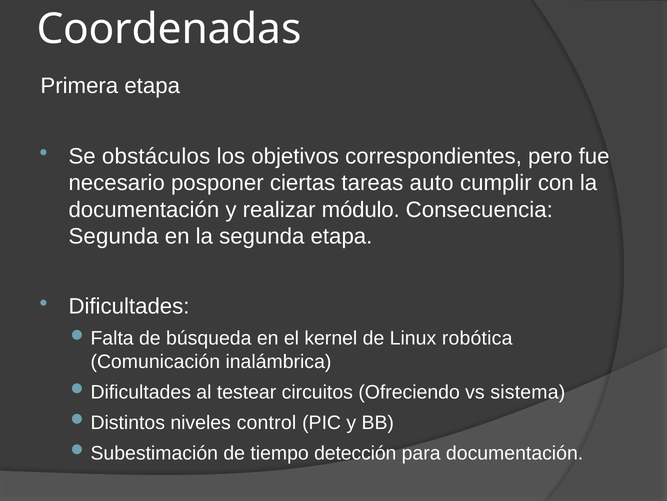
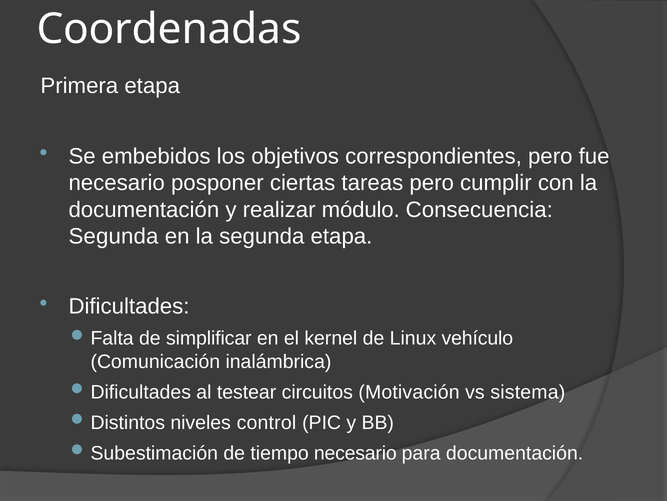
obstáculos: obstáculos -> embebidos
tareas auto: auto -> pero
búsqueda: búsqueda -> simplificar
robótica: robótica -> vehículo
Ofreciendo: Ofreciendo -> Motivación
tiempo detección: detección -> necesario
